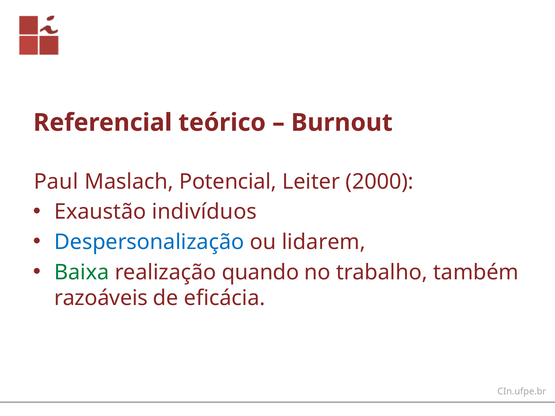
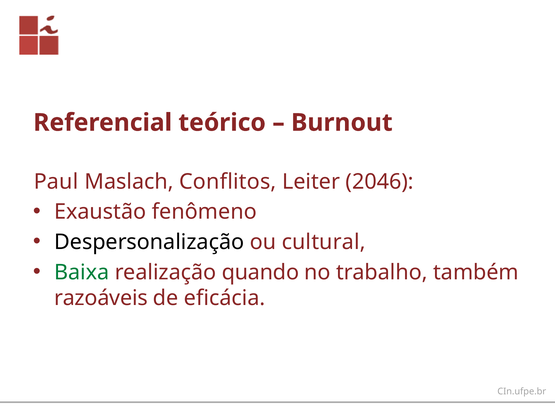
Potencial: Potencial -> Conflitos
2000: 2000 -> 2046
indivíduos: indivíduos -> fenômeno
Despersonalização colour: blue -> black
lidarem: lidarem -> cultural
